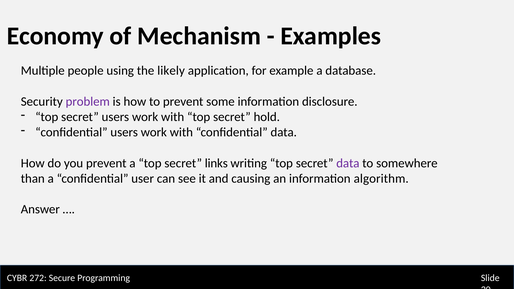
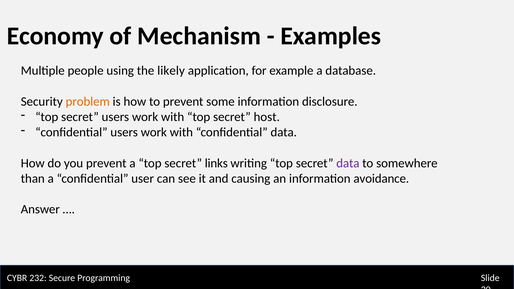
problem colour: purple -> orange
hold: hold -> host
algorithm: algorithm -> avoidance
272: 272 -> 232
